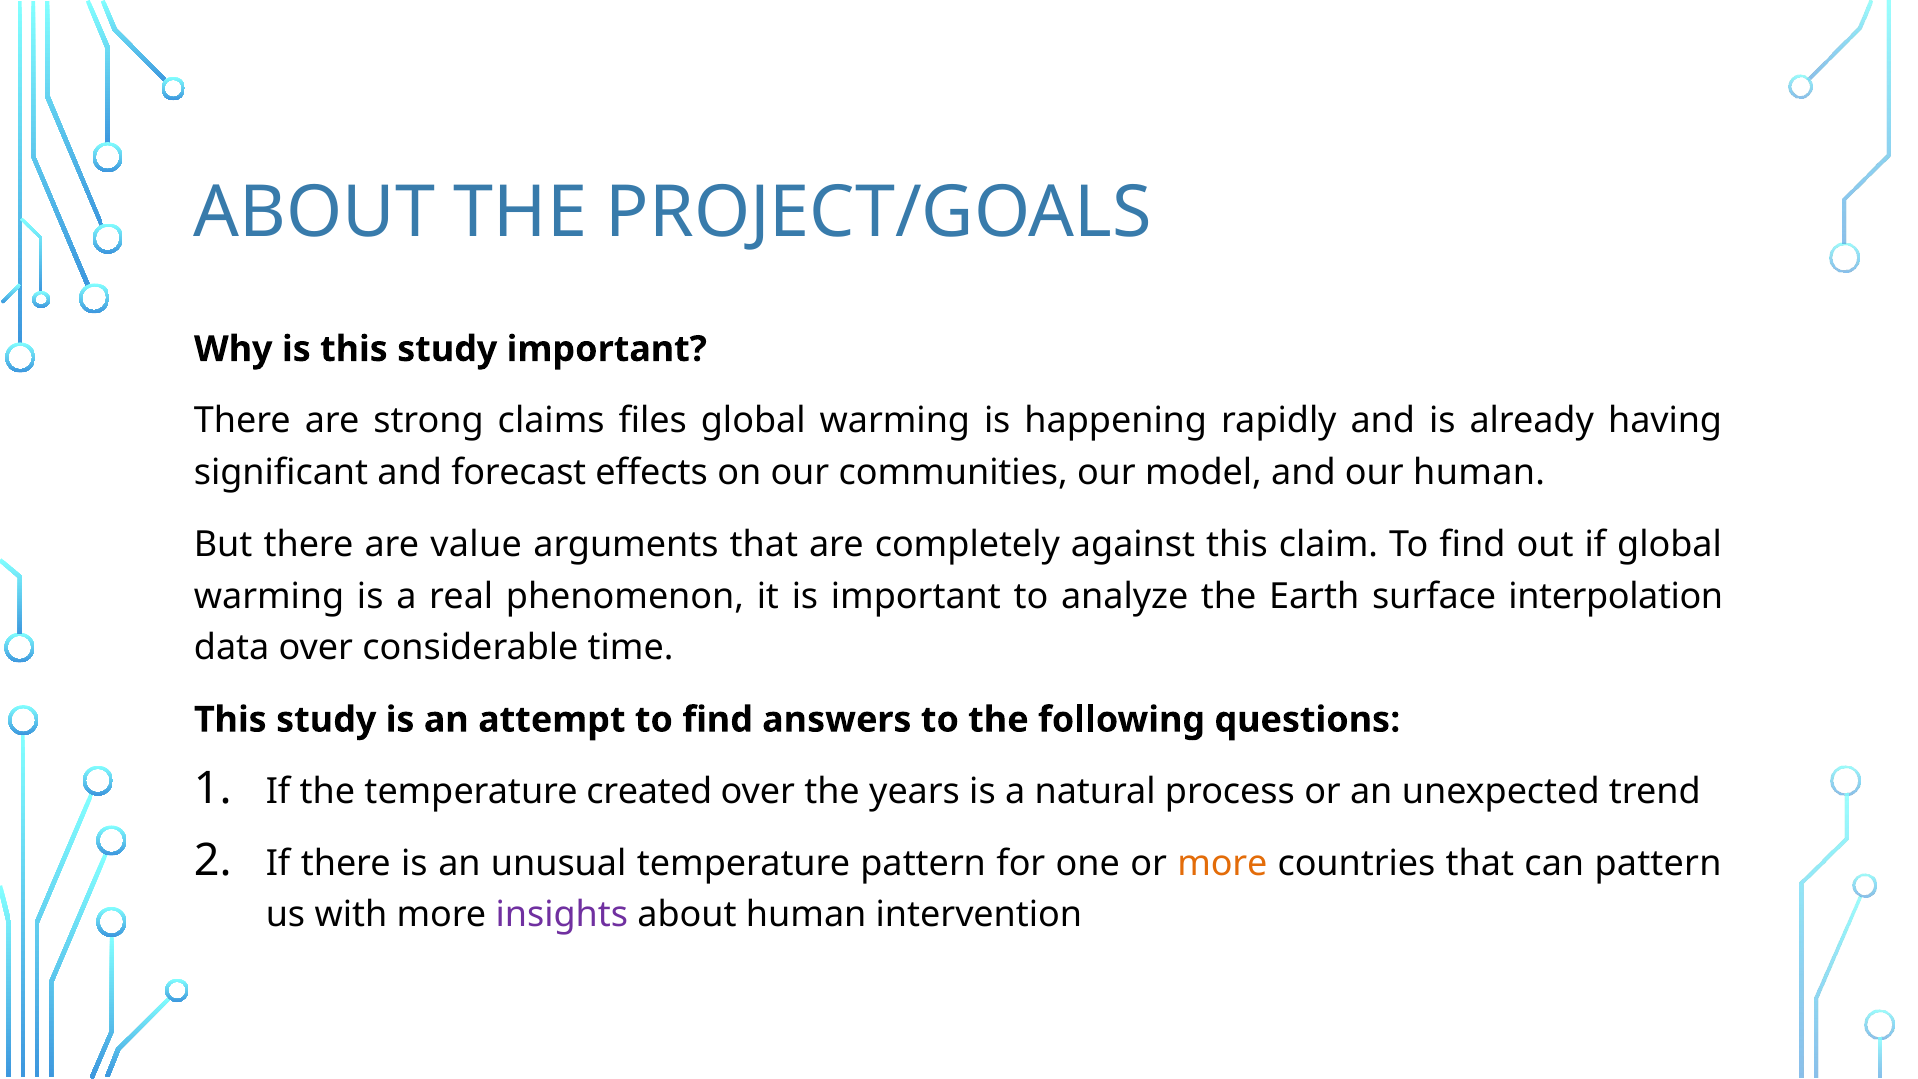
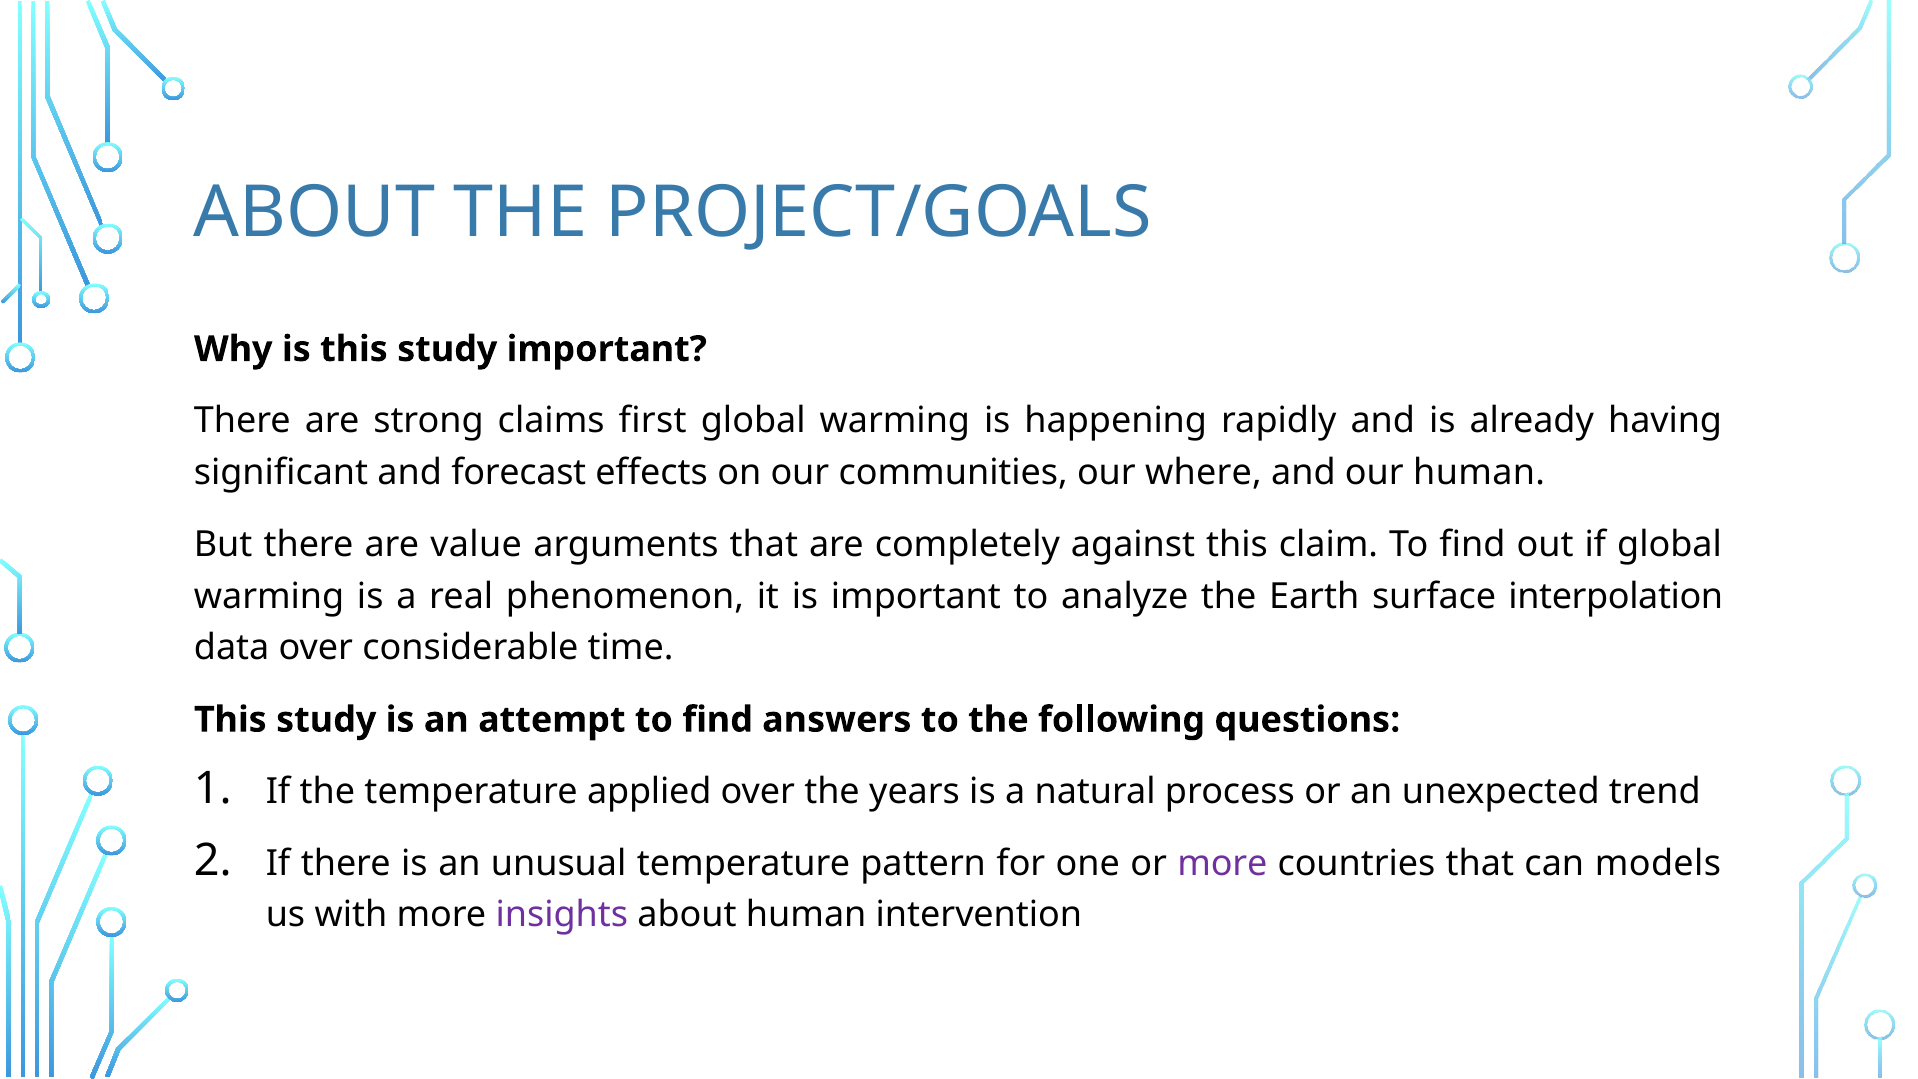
files: files -> first
model: model -> where
created: created -> applied
more at (1222, 863) colour: orange -> purple
can pattern: pattern -> models
